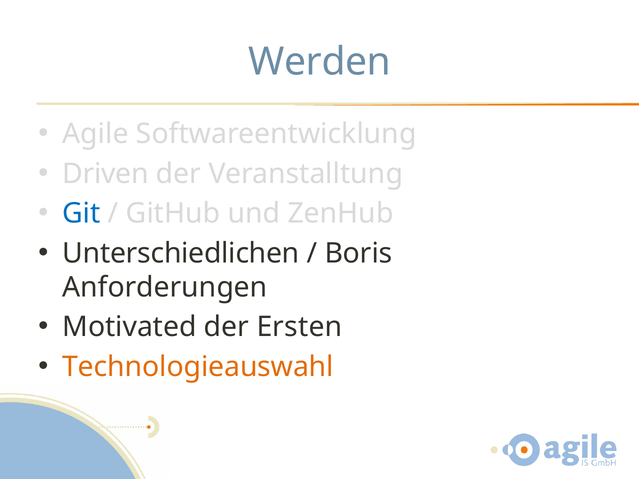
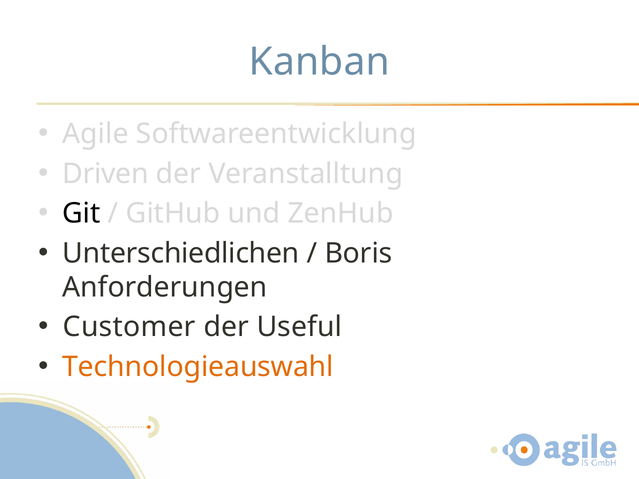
Werden: Werden -> Kanban
Git colour: blue -> black
Motivated: Motivated -> Customer
Ersten: Ersten -> Useful
